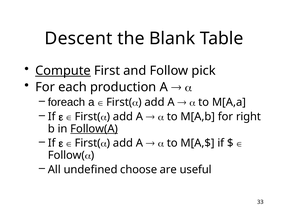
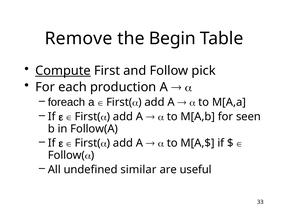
Descent: Descent -> Remove
Blank: Blank -> Begin
right: right -> seen
Follow(A underline: present -> none
choose: choose -> similar
